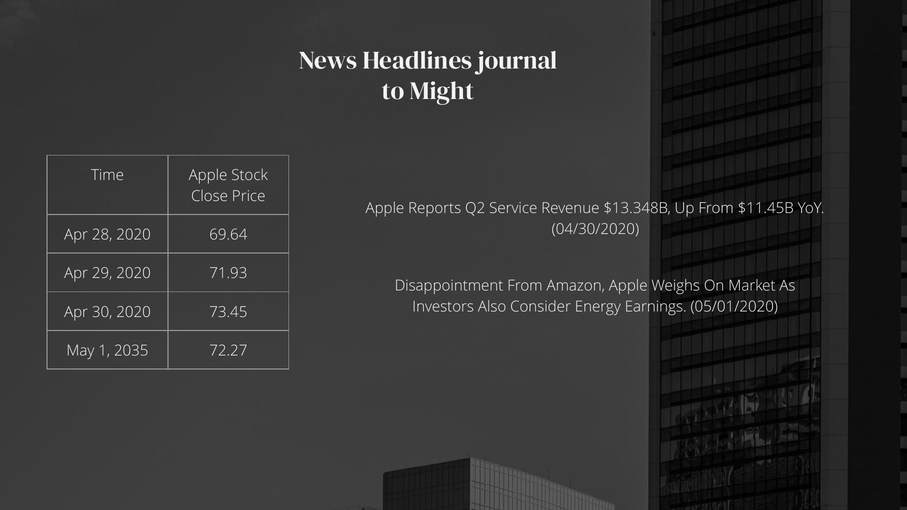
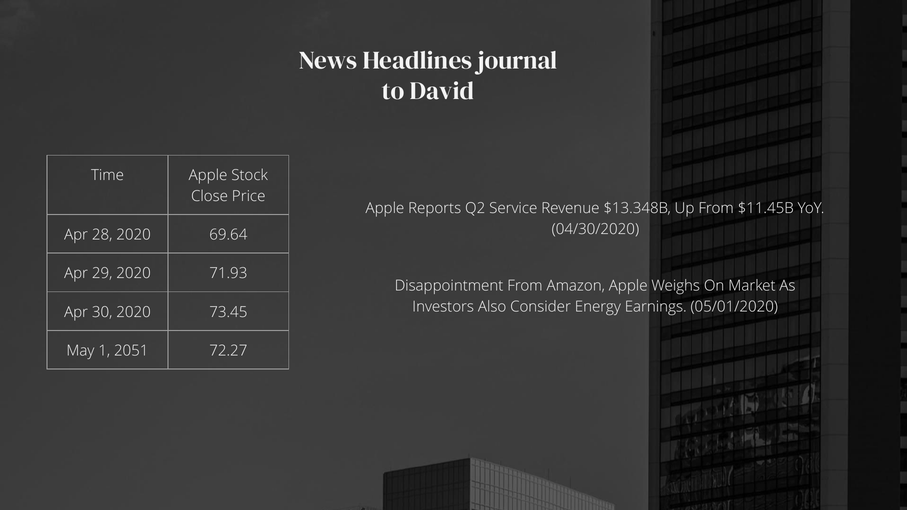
Might: Might -> David
2035: 2035 -> 2051
